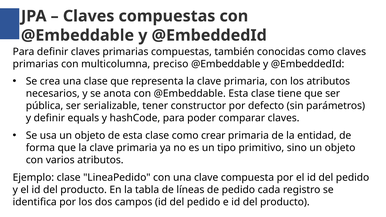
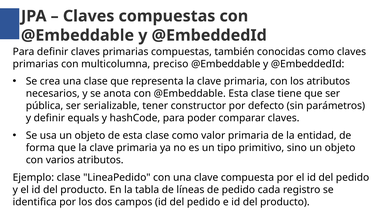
crear: crear -> valor
